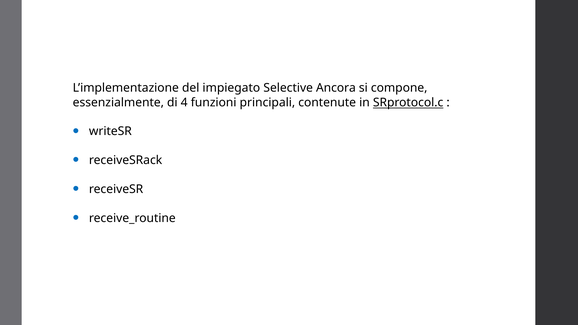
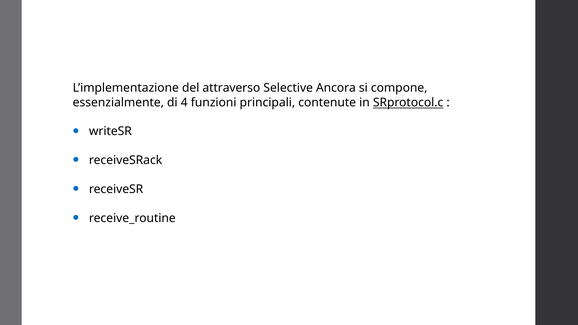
impiegato: impiegato -> attraverso
